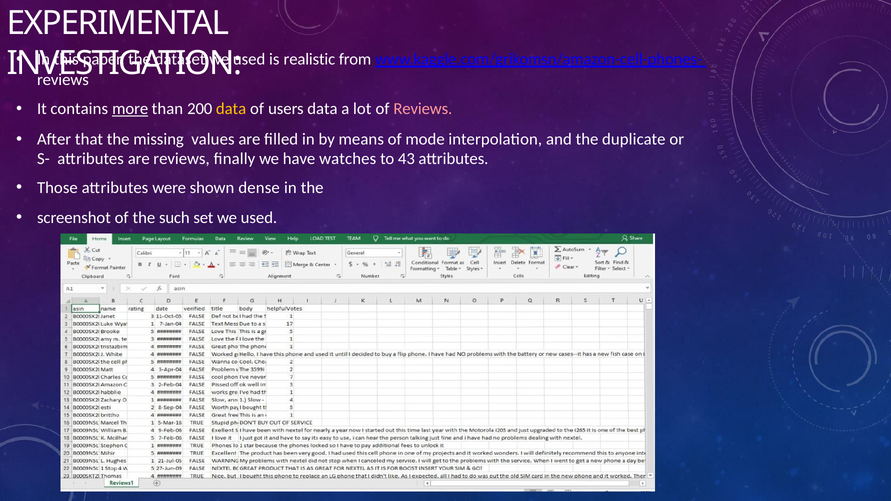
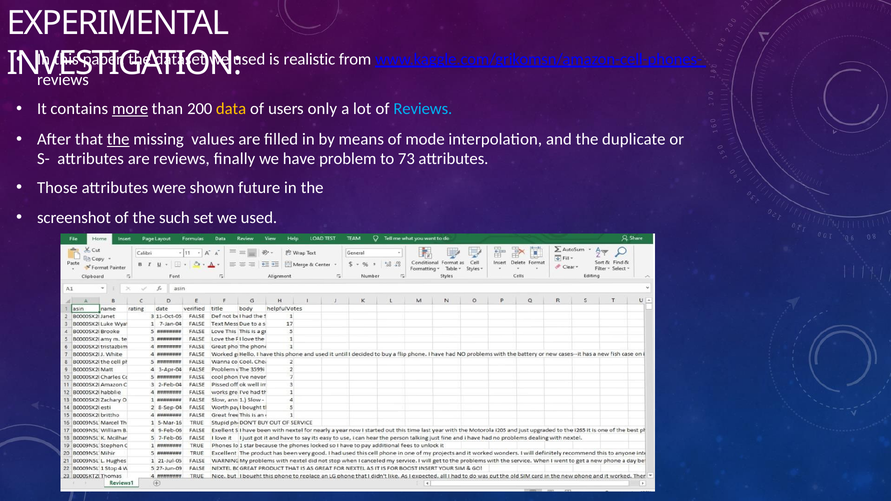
users data: data -> only
Reviews at (423, 109) colour: pink -> light blue
the at (118, 140) underline: none -> present
watches: watches -> problem
43: 43 -> 73
dense: dense -> future
